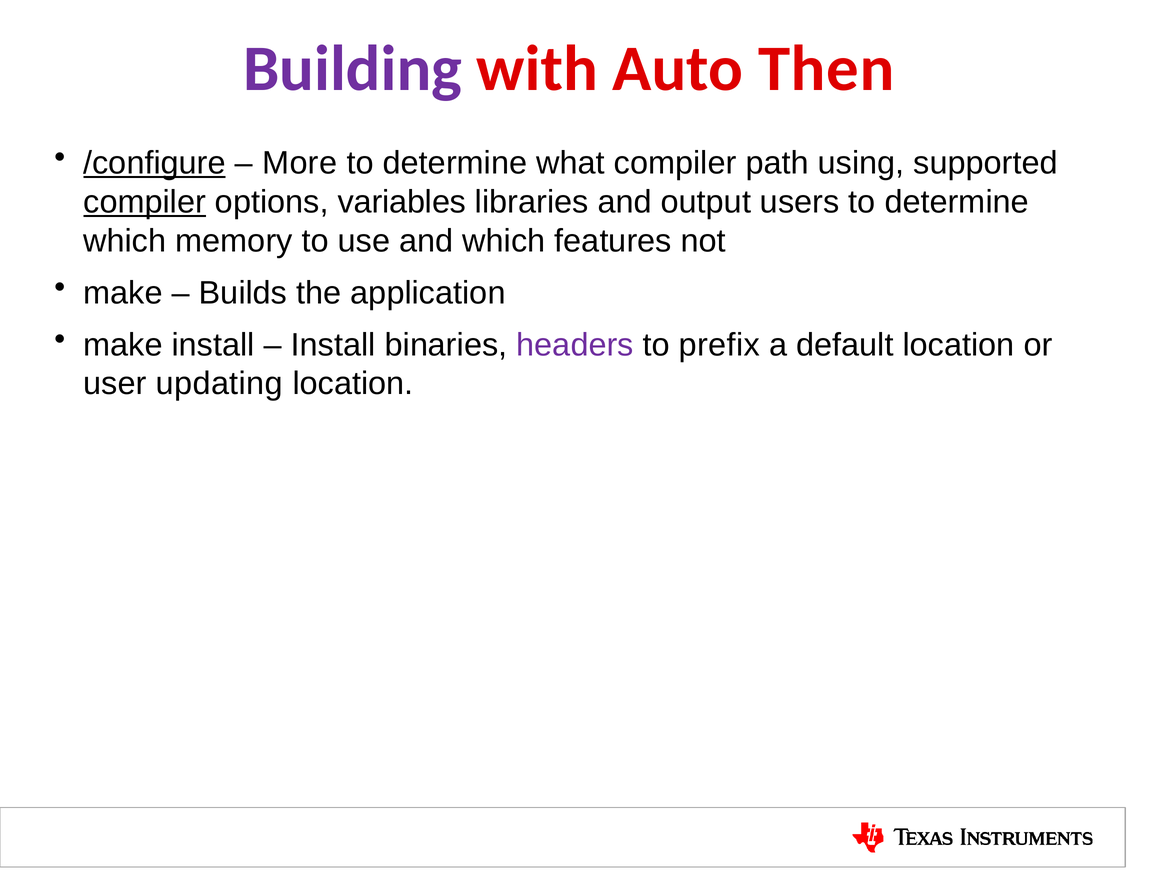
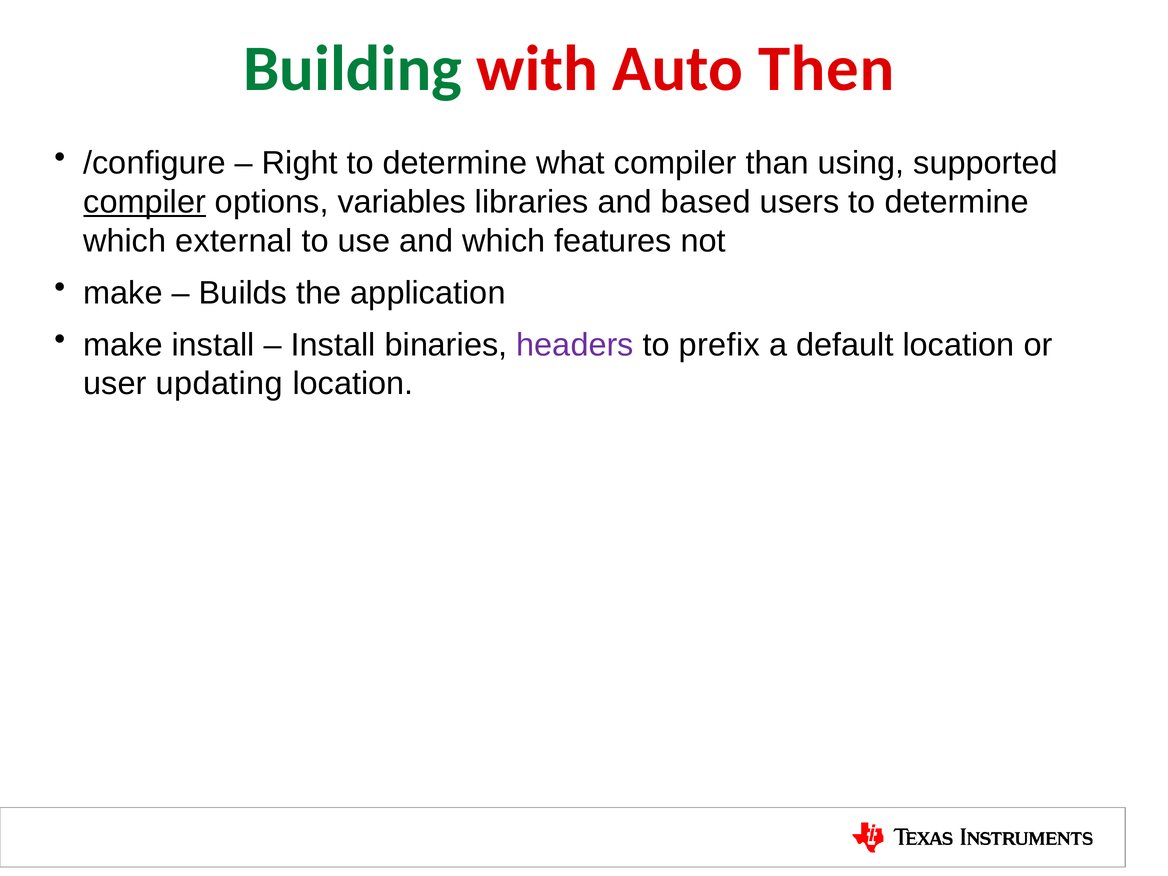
Building colour: purple -> green
/configure underline: present -> none
More: More -> Right
path: path -> than
output: output -> based
memory: memory -> external
